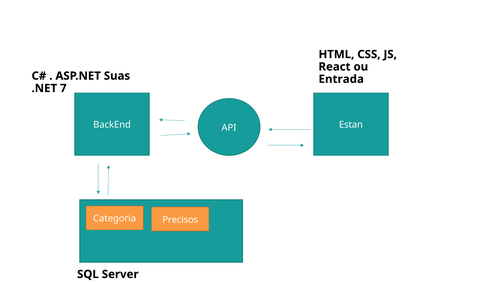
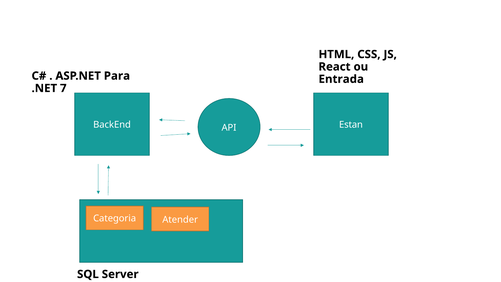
Suas: Suas -> Para
Precisos: Precisos -> Atender
